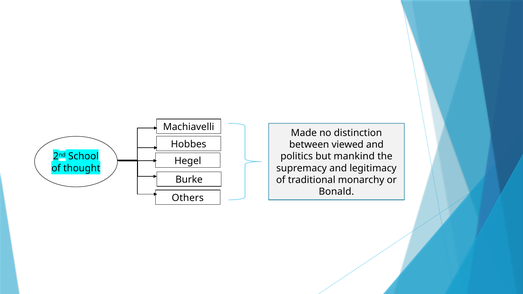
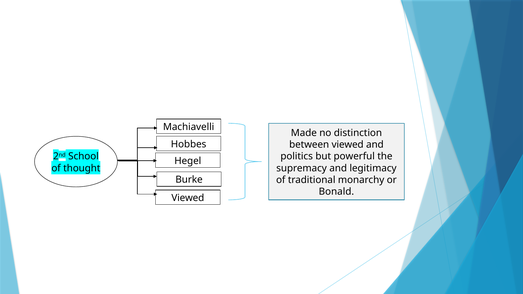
mankind: mankind -> powerful
Others at (188, 198): Others -> Viewed
